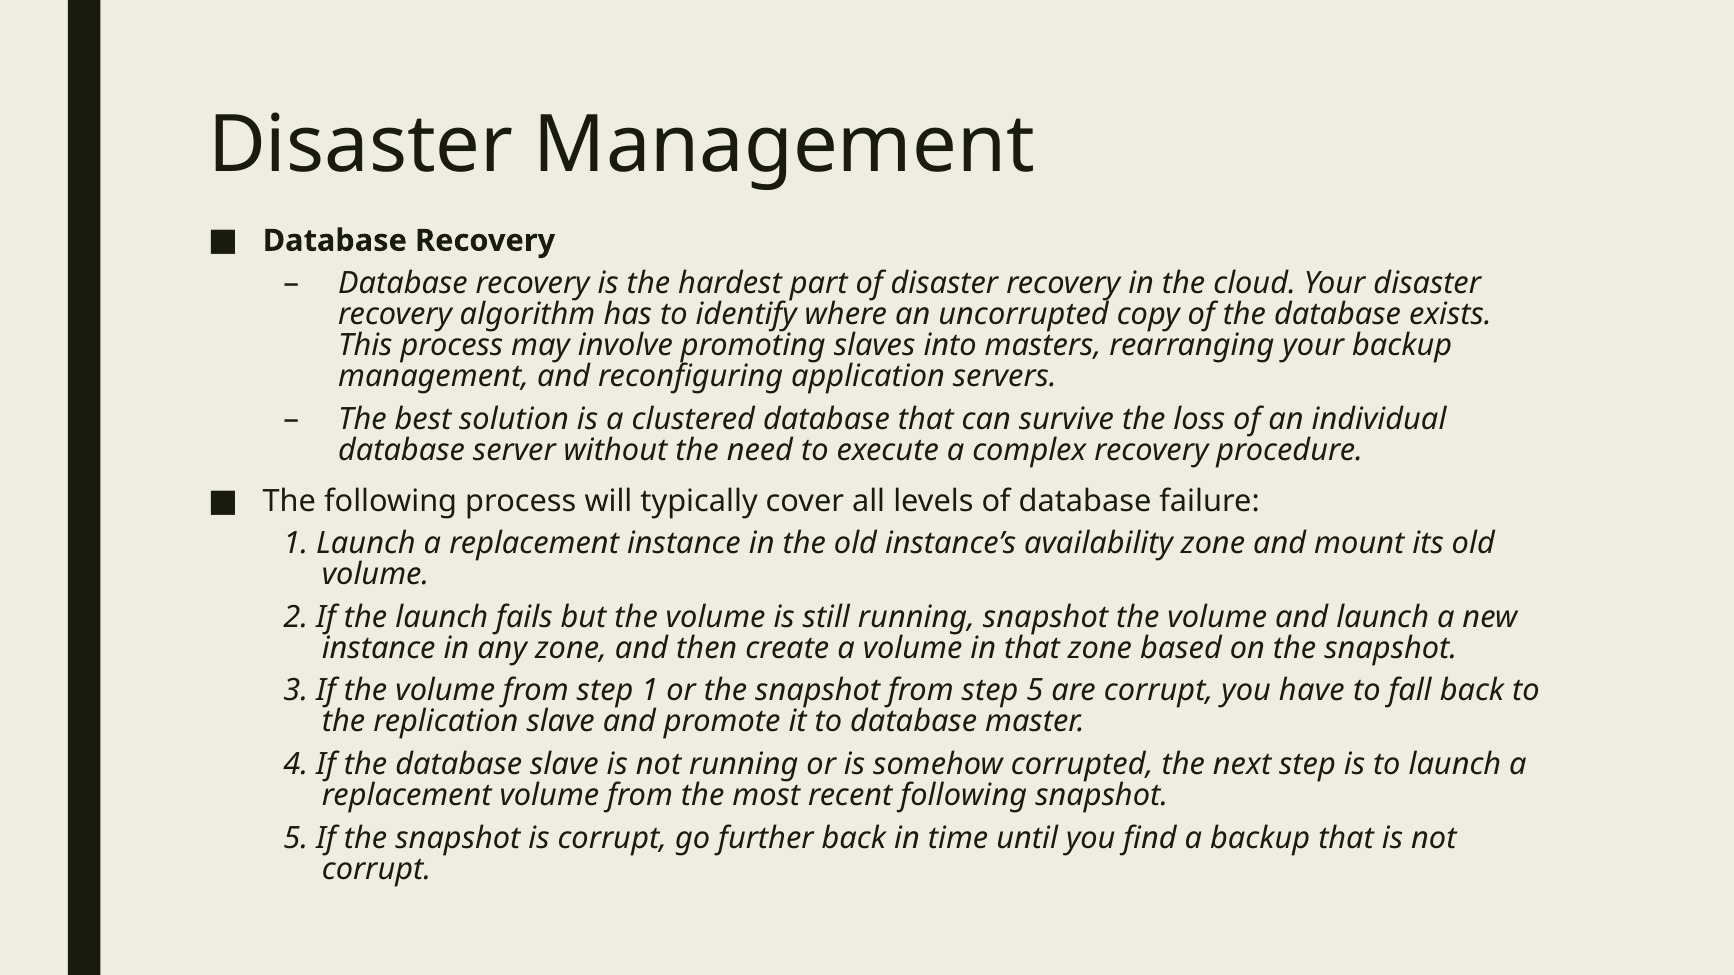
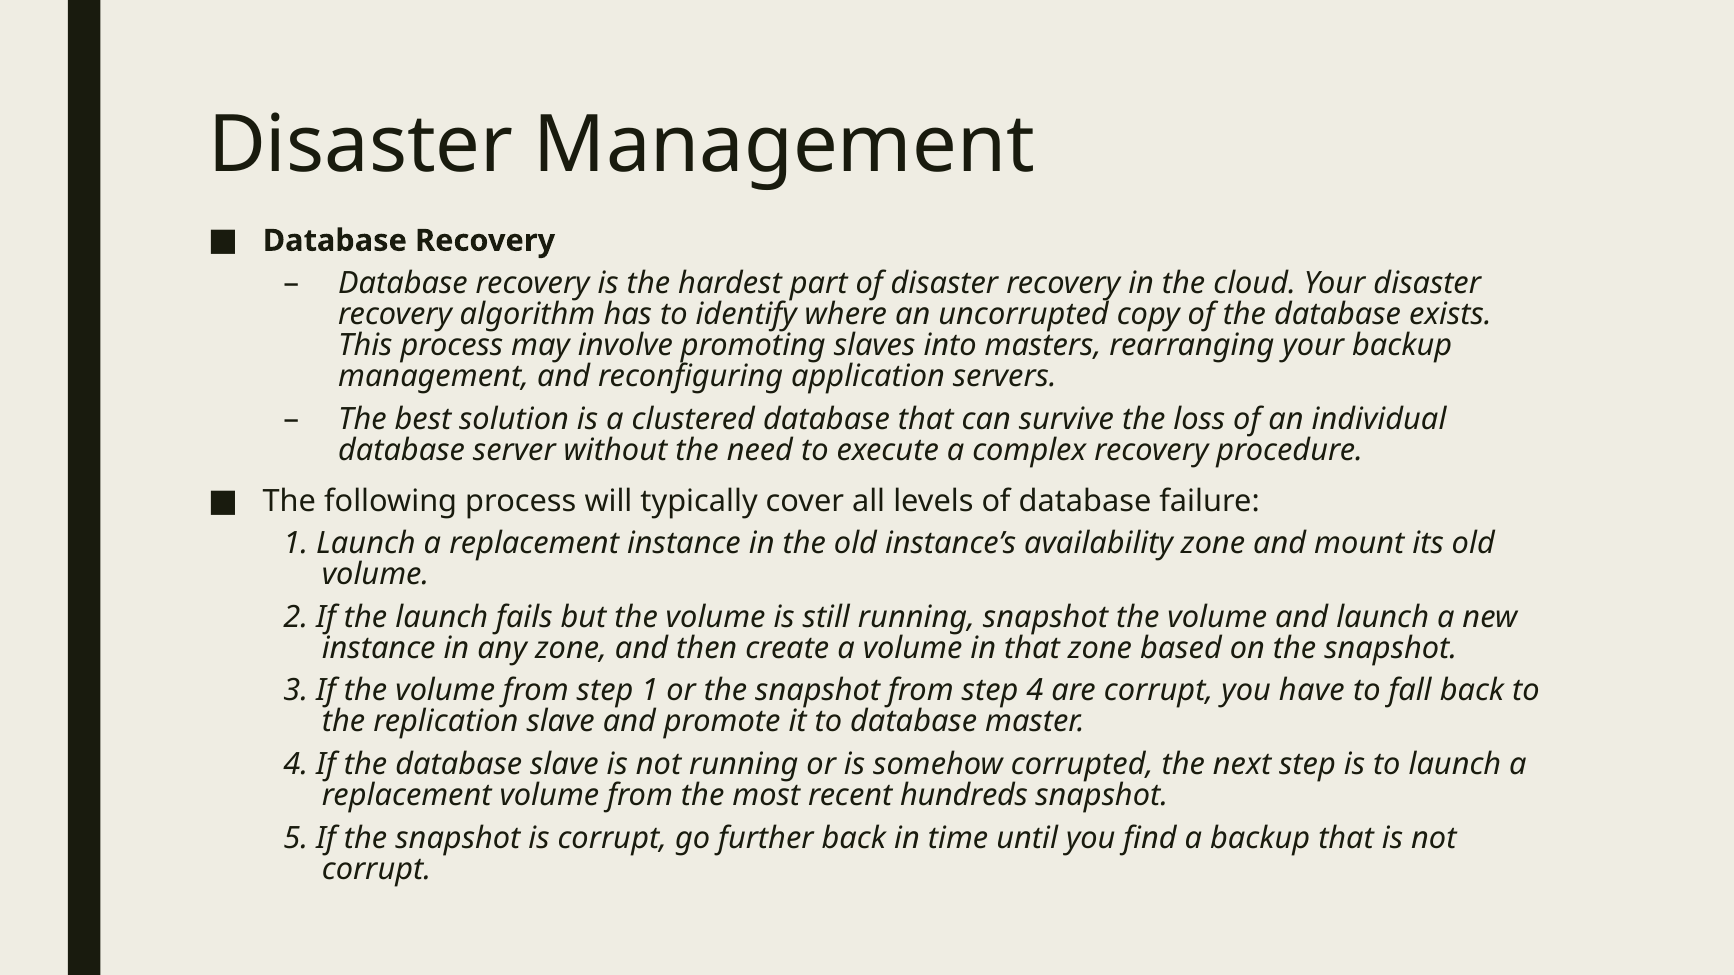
step 5: 5 -> 4
recent following: following -> hundreds
